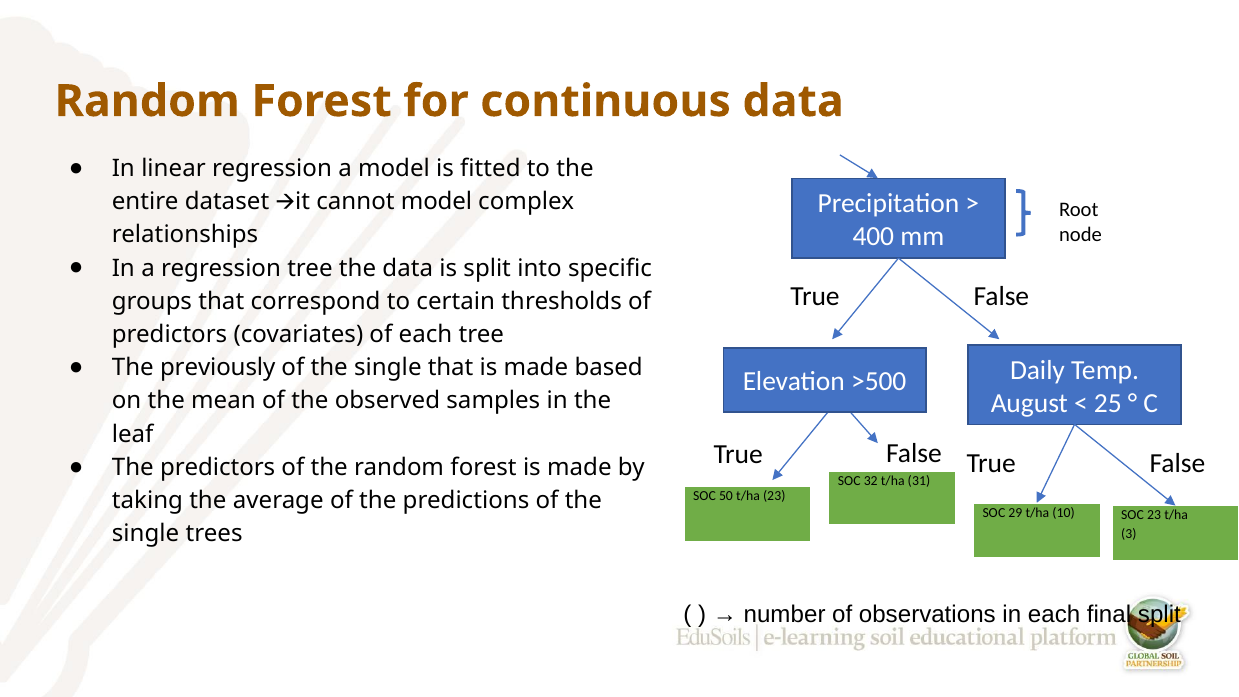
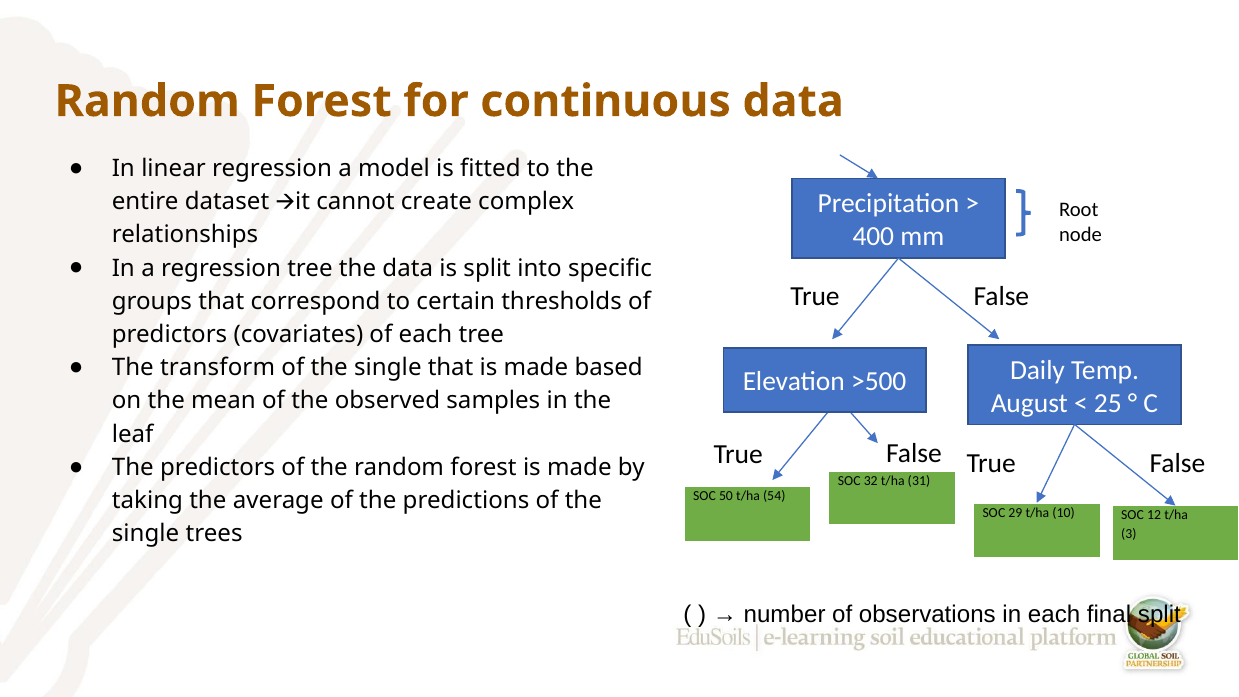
cannot model: model -> create
previously: previously -> transform
t/ha 23: 23 -> 54
SOC 23: 23 -> 12
